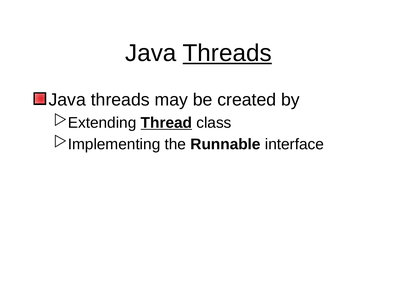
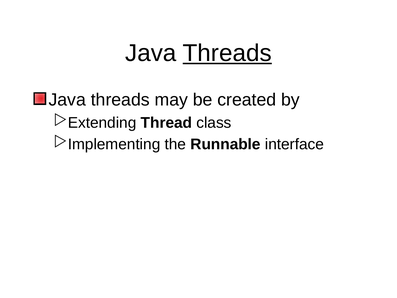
Thread underline: present -> none
